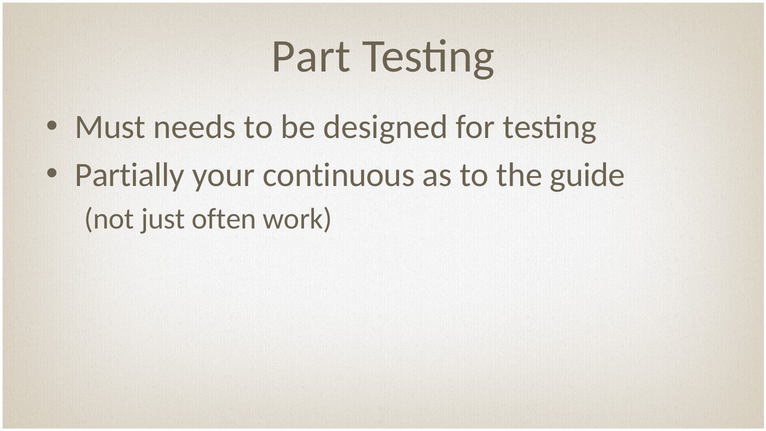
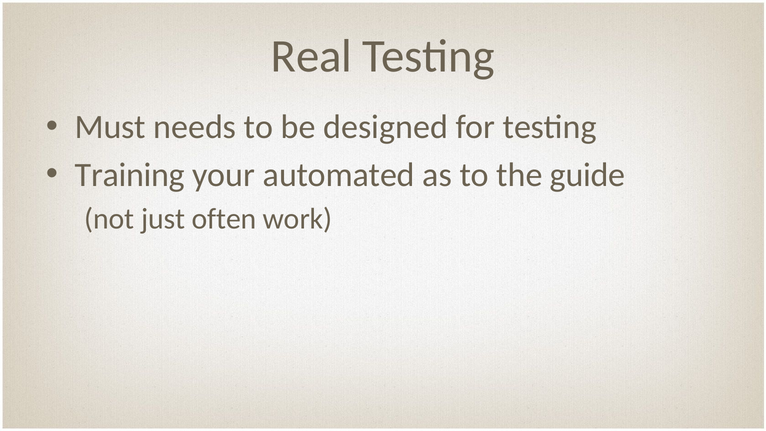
Part: Part -> Real
Partially: Partially -> Training
continuous: continuous -> automated
